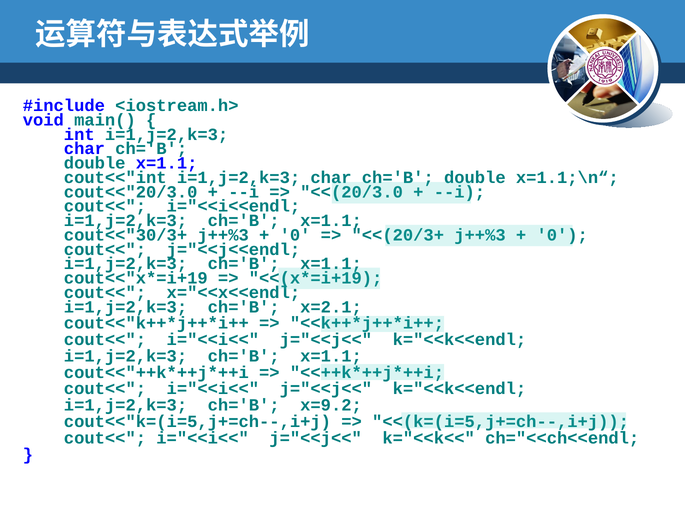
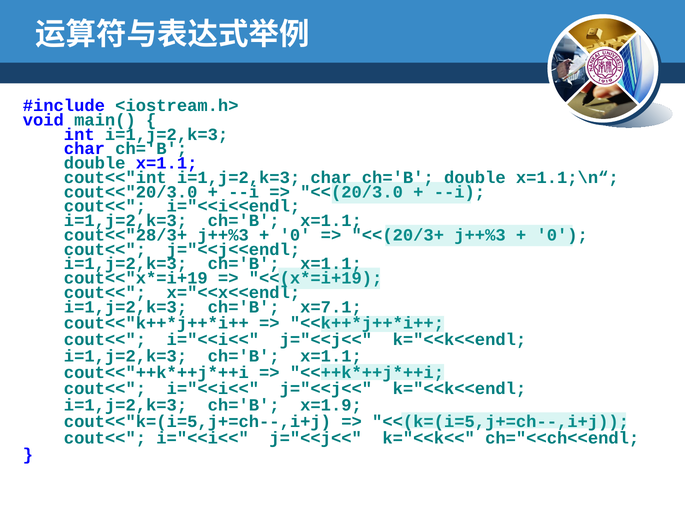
cout<<"30/3+: cout<<"30/3+ -> cout<<"28/3+
x=2.1: x=2.1 -> x=7.1
x=9.2: x=9.2 -> x=1.9
